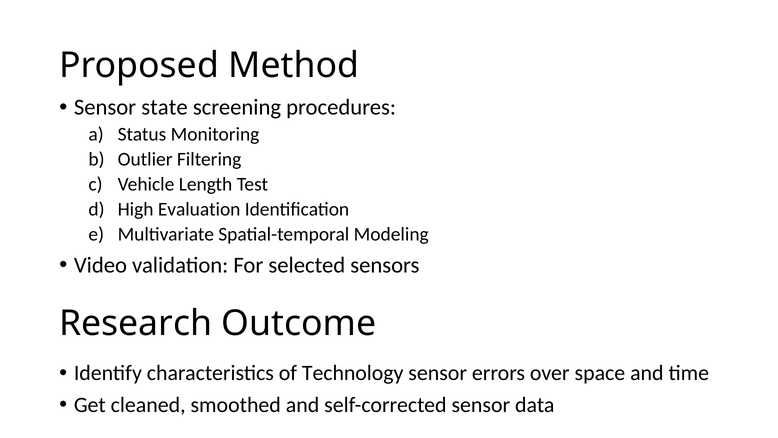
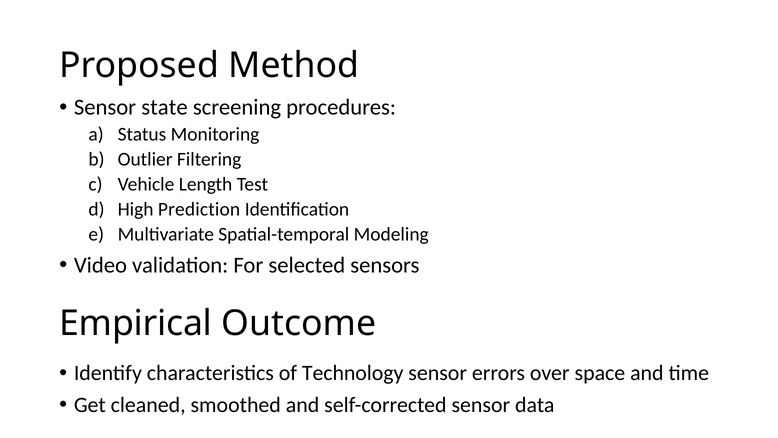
Evaluation: Evaluation -> Prediction
Research: Research -> Empirical
